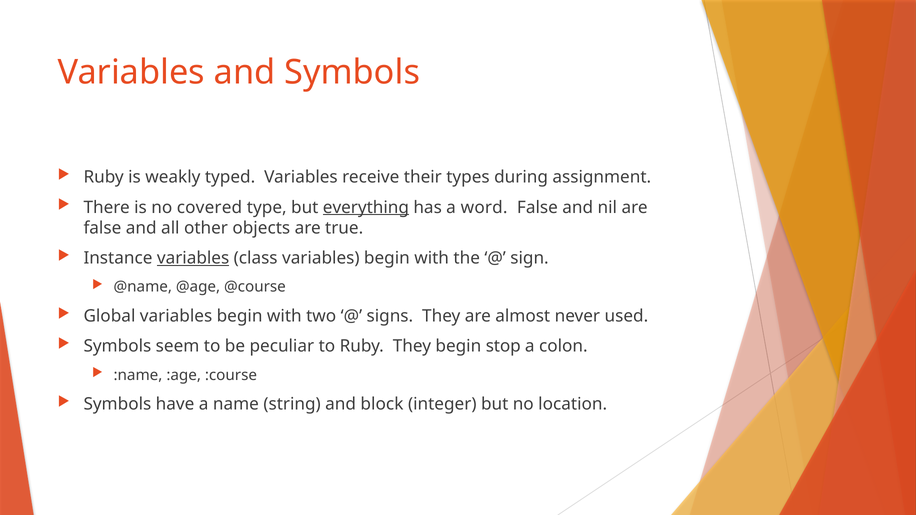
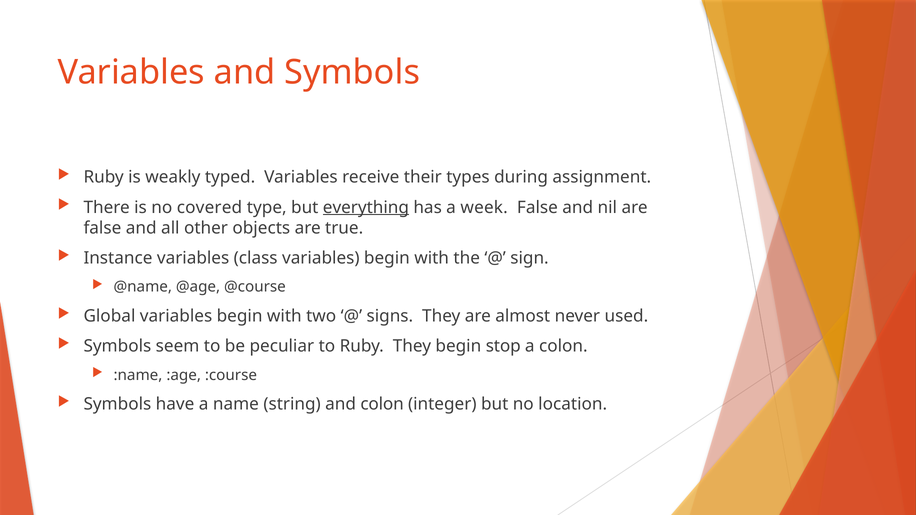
word: word -> week
variables at (193, 258) underline: present -> none
and block: block -> colon
